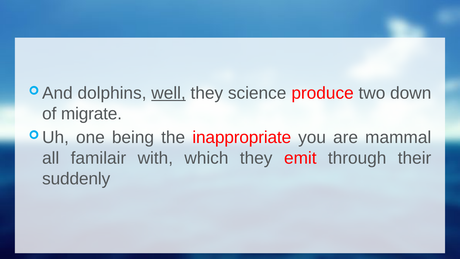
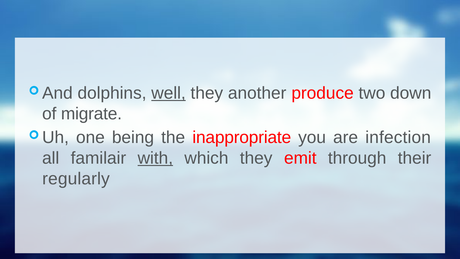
science: science -> another
mammal: mammal -> infection
with underline: none -> present
suddenly: suddenly -> regularly
